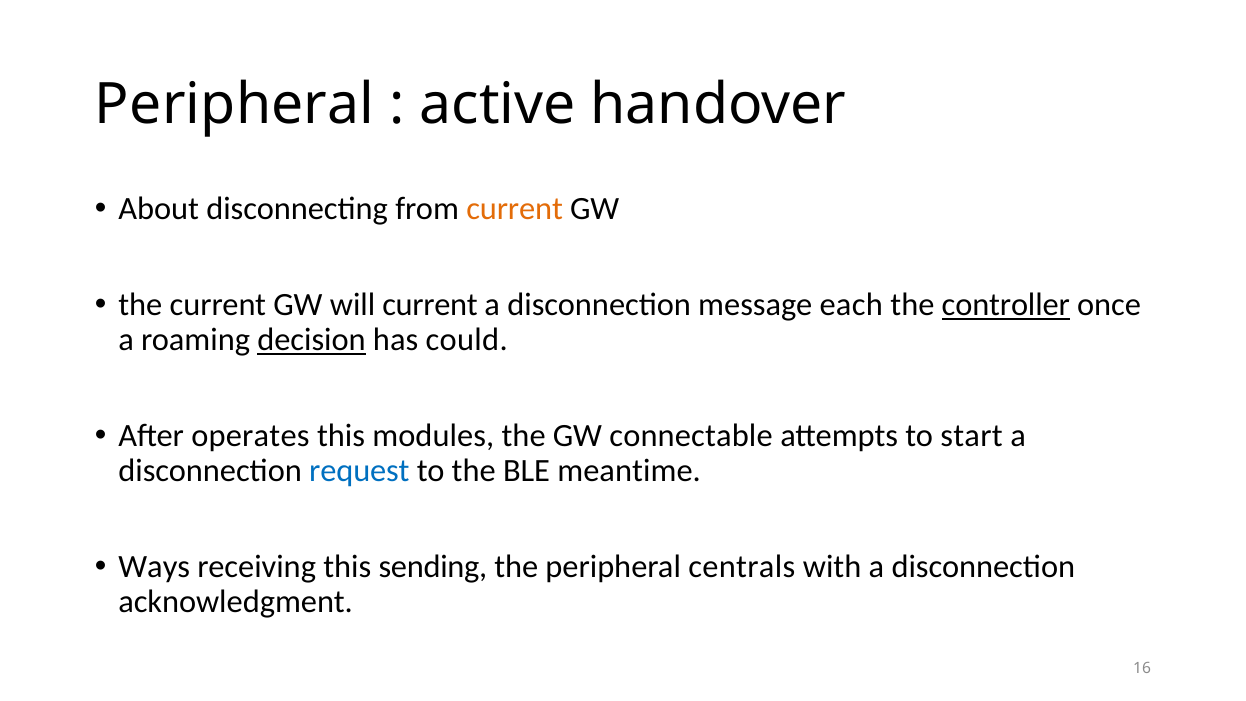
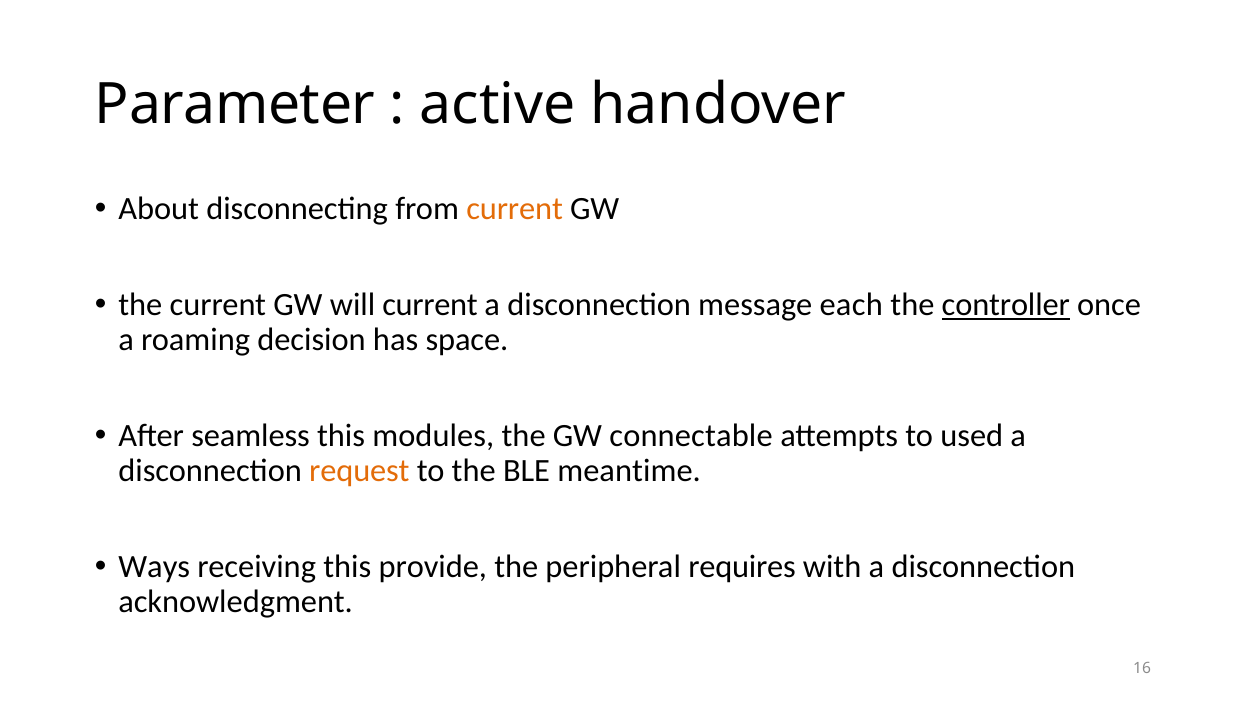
Peripheral at (235, 105): Peripheral -> Parameter
decision underline: present -> none
could: could -> space
operates: operates -> seamless
start: start -> used
request colour: blue -> orange
sending: sending -> provide
centrals: centrals -> requires
